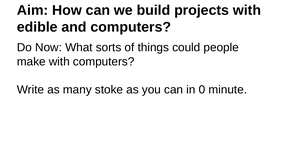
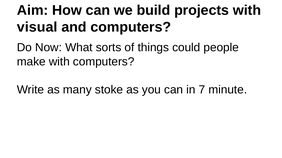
edible: edible -> visual
0: 0 -> 7
